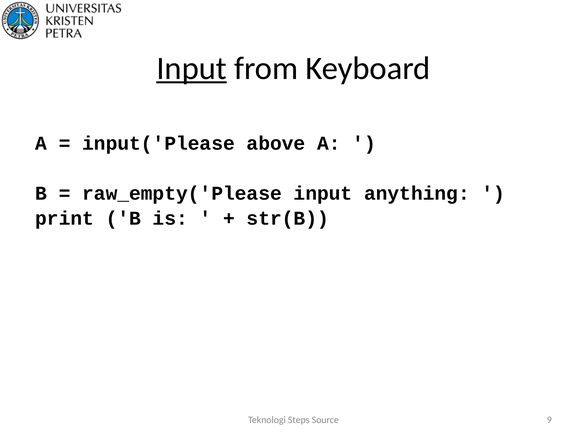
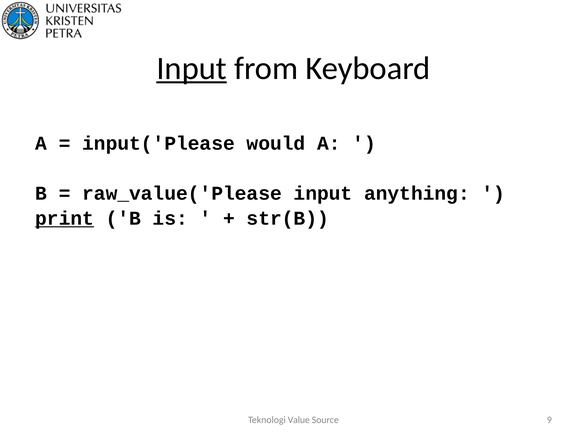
above: above -> would
raw_empty('Please: raw_empty('Please -> raw_value('Please
print underline: none -> present
Steps: Steps -> Value
